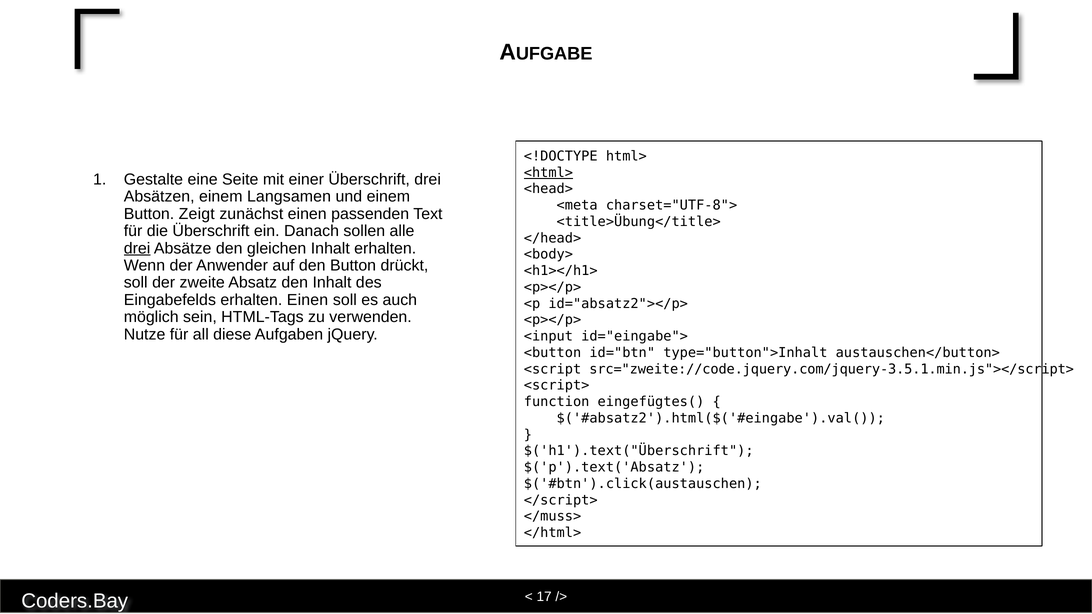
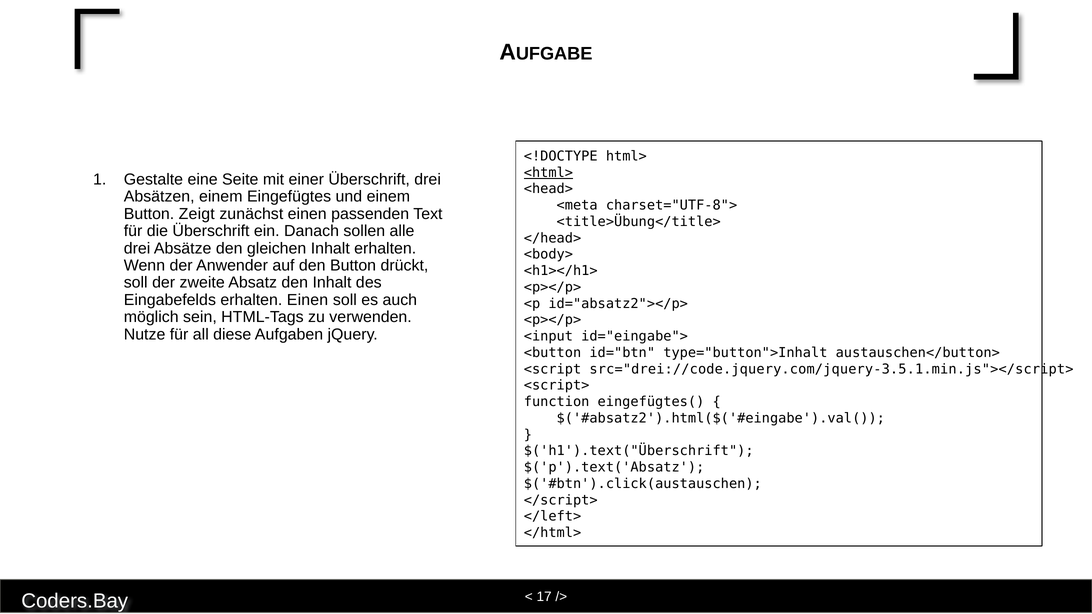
Langsamen: Langsamen -> Eingefügtes
drei at (137, 248) underline: present -> none
src="zweite://code.jquery.com/jquery-3.5.1.min.js"></script>: src="zweite://code.jquery.com/jquery-3.5.1.min.js"></script> -> src="drei://code.jquery.com/jquery-3.5.1.min.js"></script>
</muss>: </muss> -> </left>
